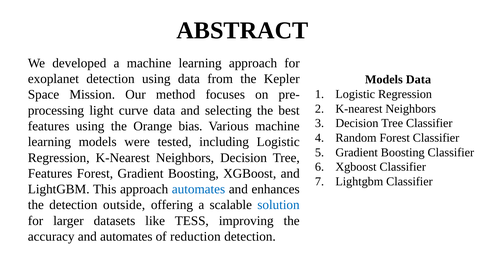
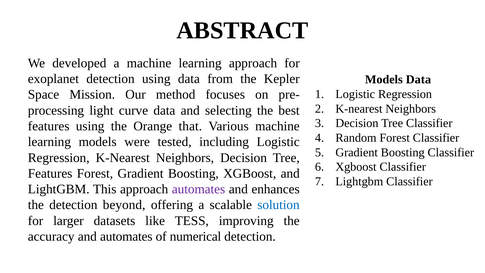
bias: bias -> that
automates at (199, 189) colour: blue -> purple
outside: outside -> beyond
reduction: reduction -> numerical
